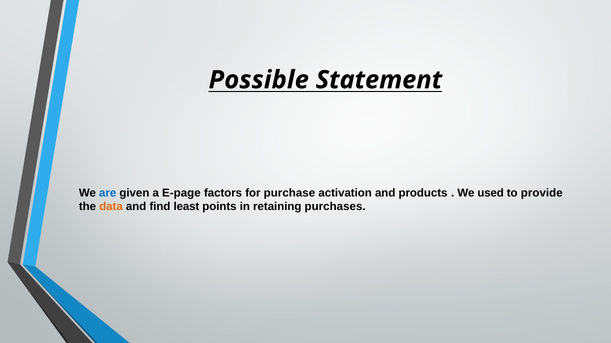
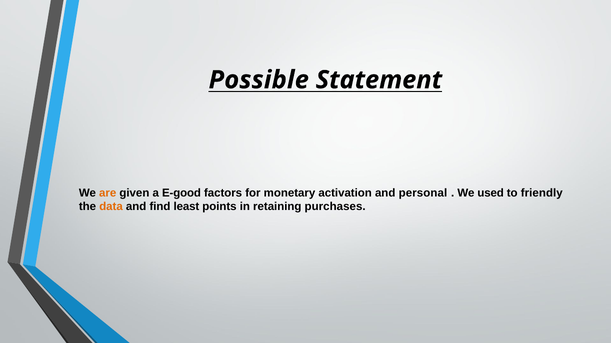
are colour: blue -> orange
E-page: E-page -> E-good
purchase: purchase -> monetary
products: products -> personal
provide: provide -> friendly
